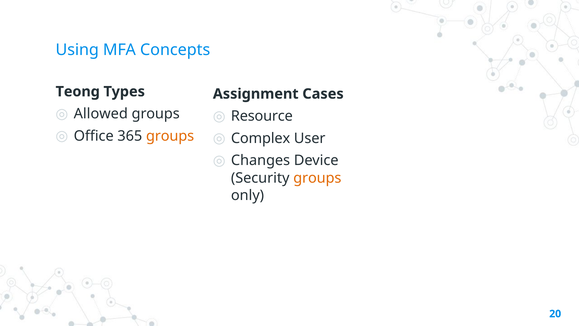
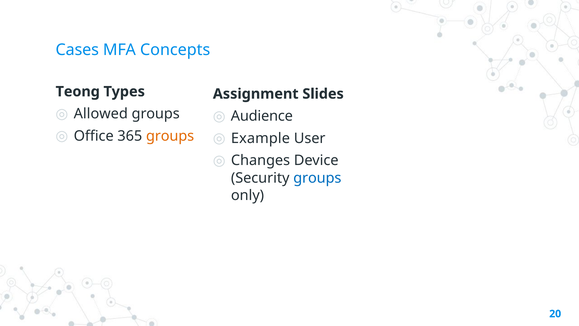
Using: Using -> Cases
Cases: Cases -> Slides
Resource: Resource -> Audience
Complex: Complex -> Example
groups at (317, 178) colour: orange -> blue
